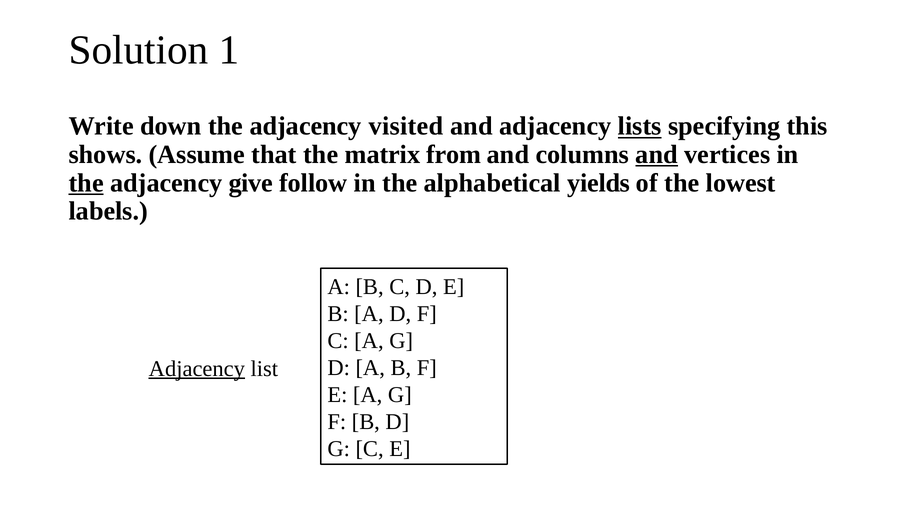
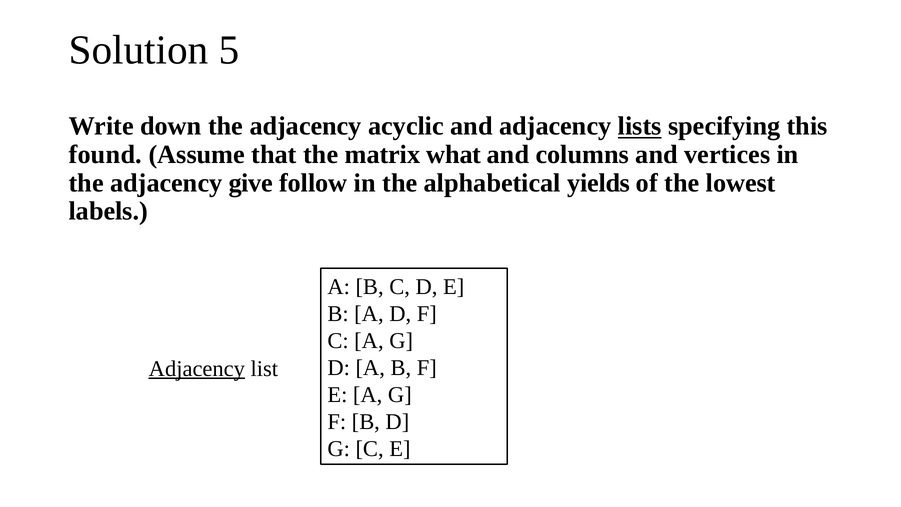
1: 1 -> 5
visited: visited -> acyclic
shows: shows -> found
from: from -> what
and at (657, 155) underline: present -> none
the at (86, 183) underline: present -> none
